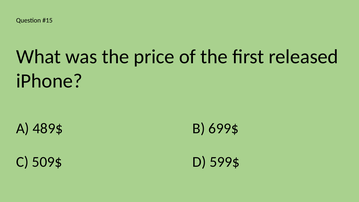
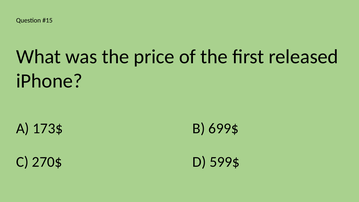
489$: 489$ -> 173$
509$: 509$ -> 270$
